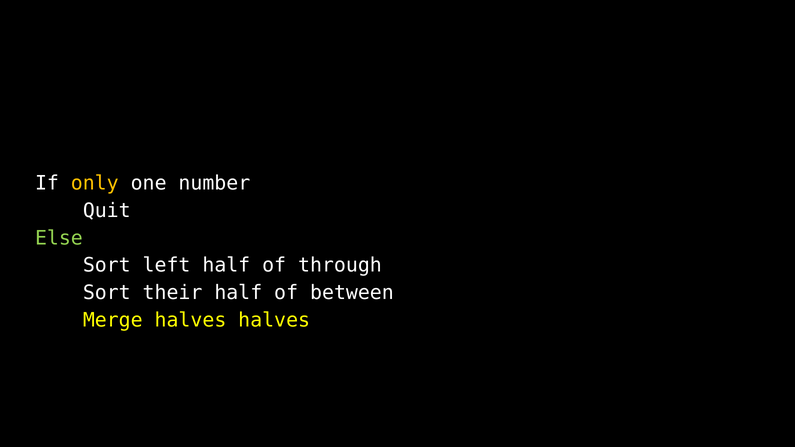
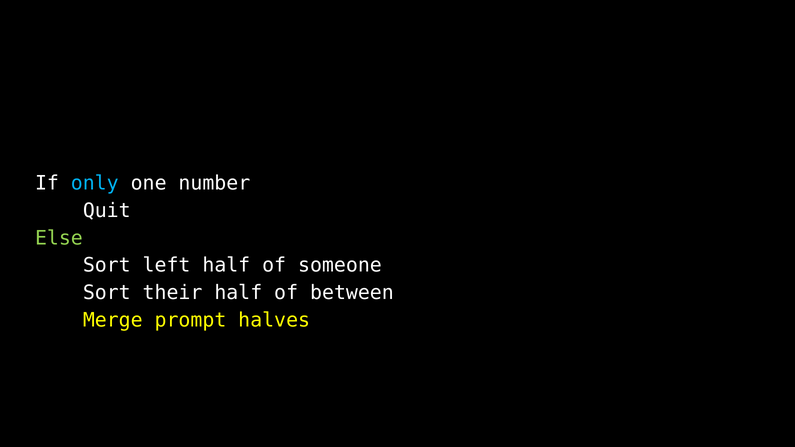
only colour: yellow -> light blue
through: through -> someone
Merge halves: halves -> prompt
